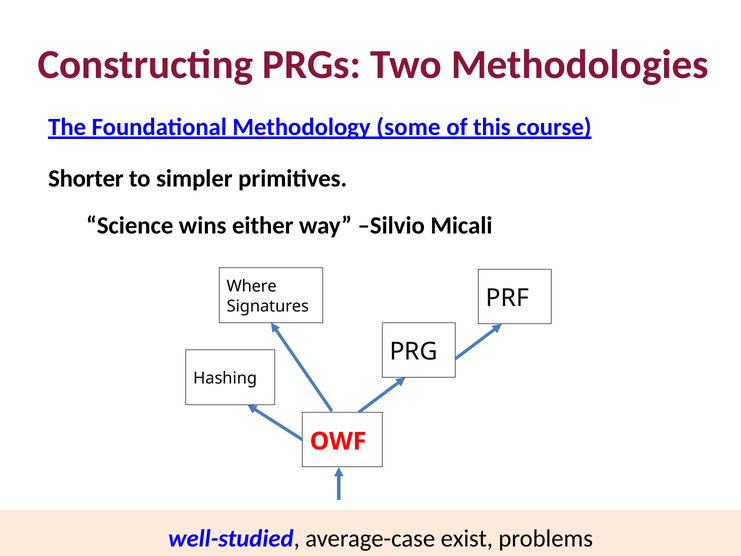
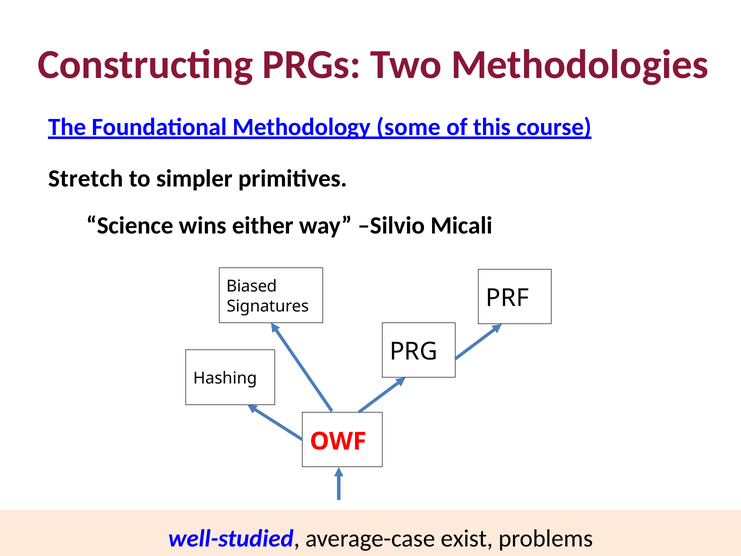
Shorter: Shorter -> Stretch
Where: Where -> Biased
